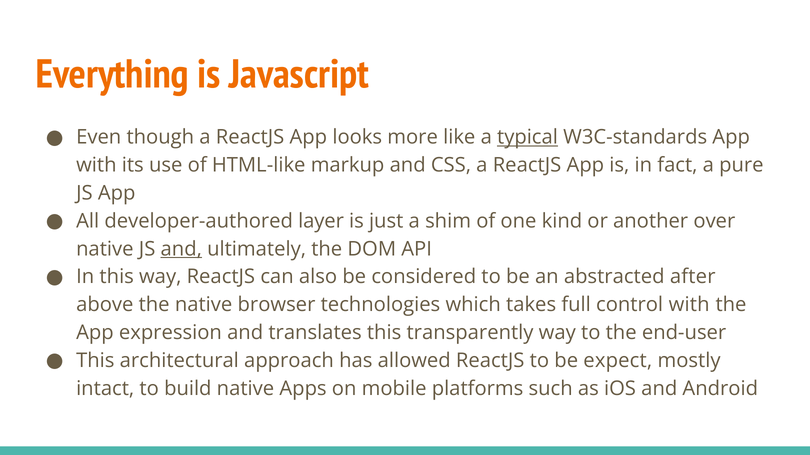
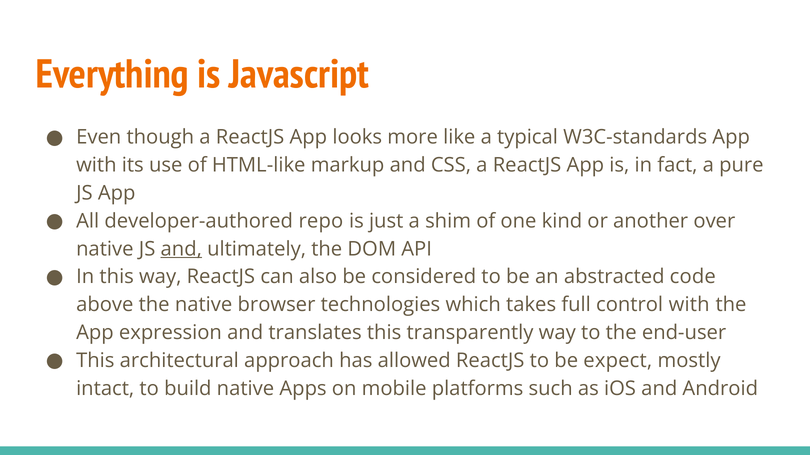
typical underline: present -> none
layer: layer -> repo
after: after -> code
